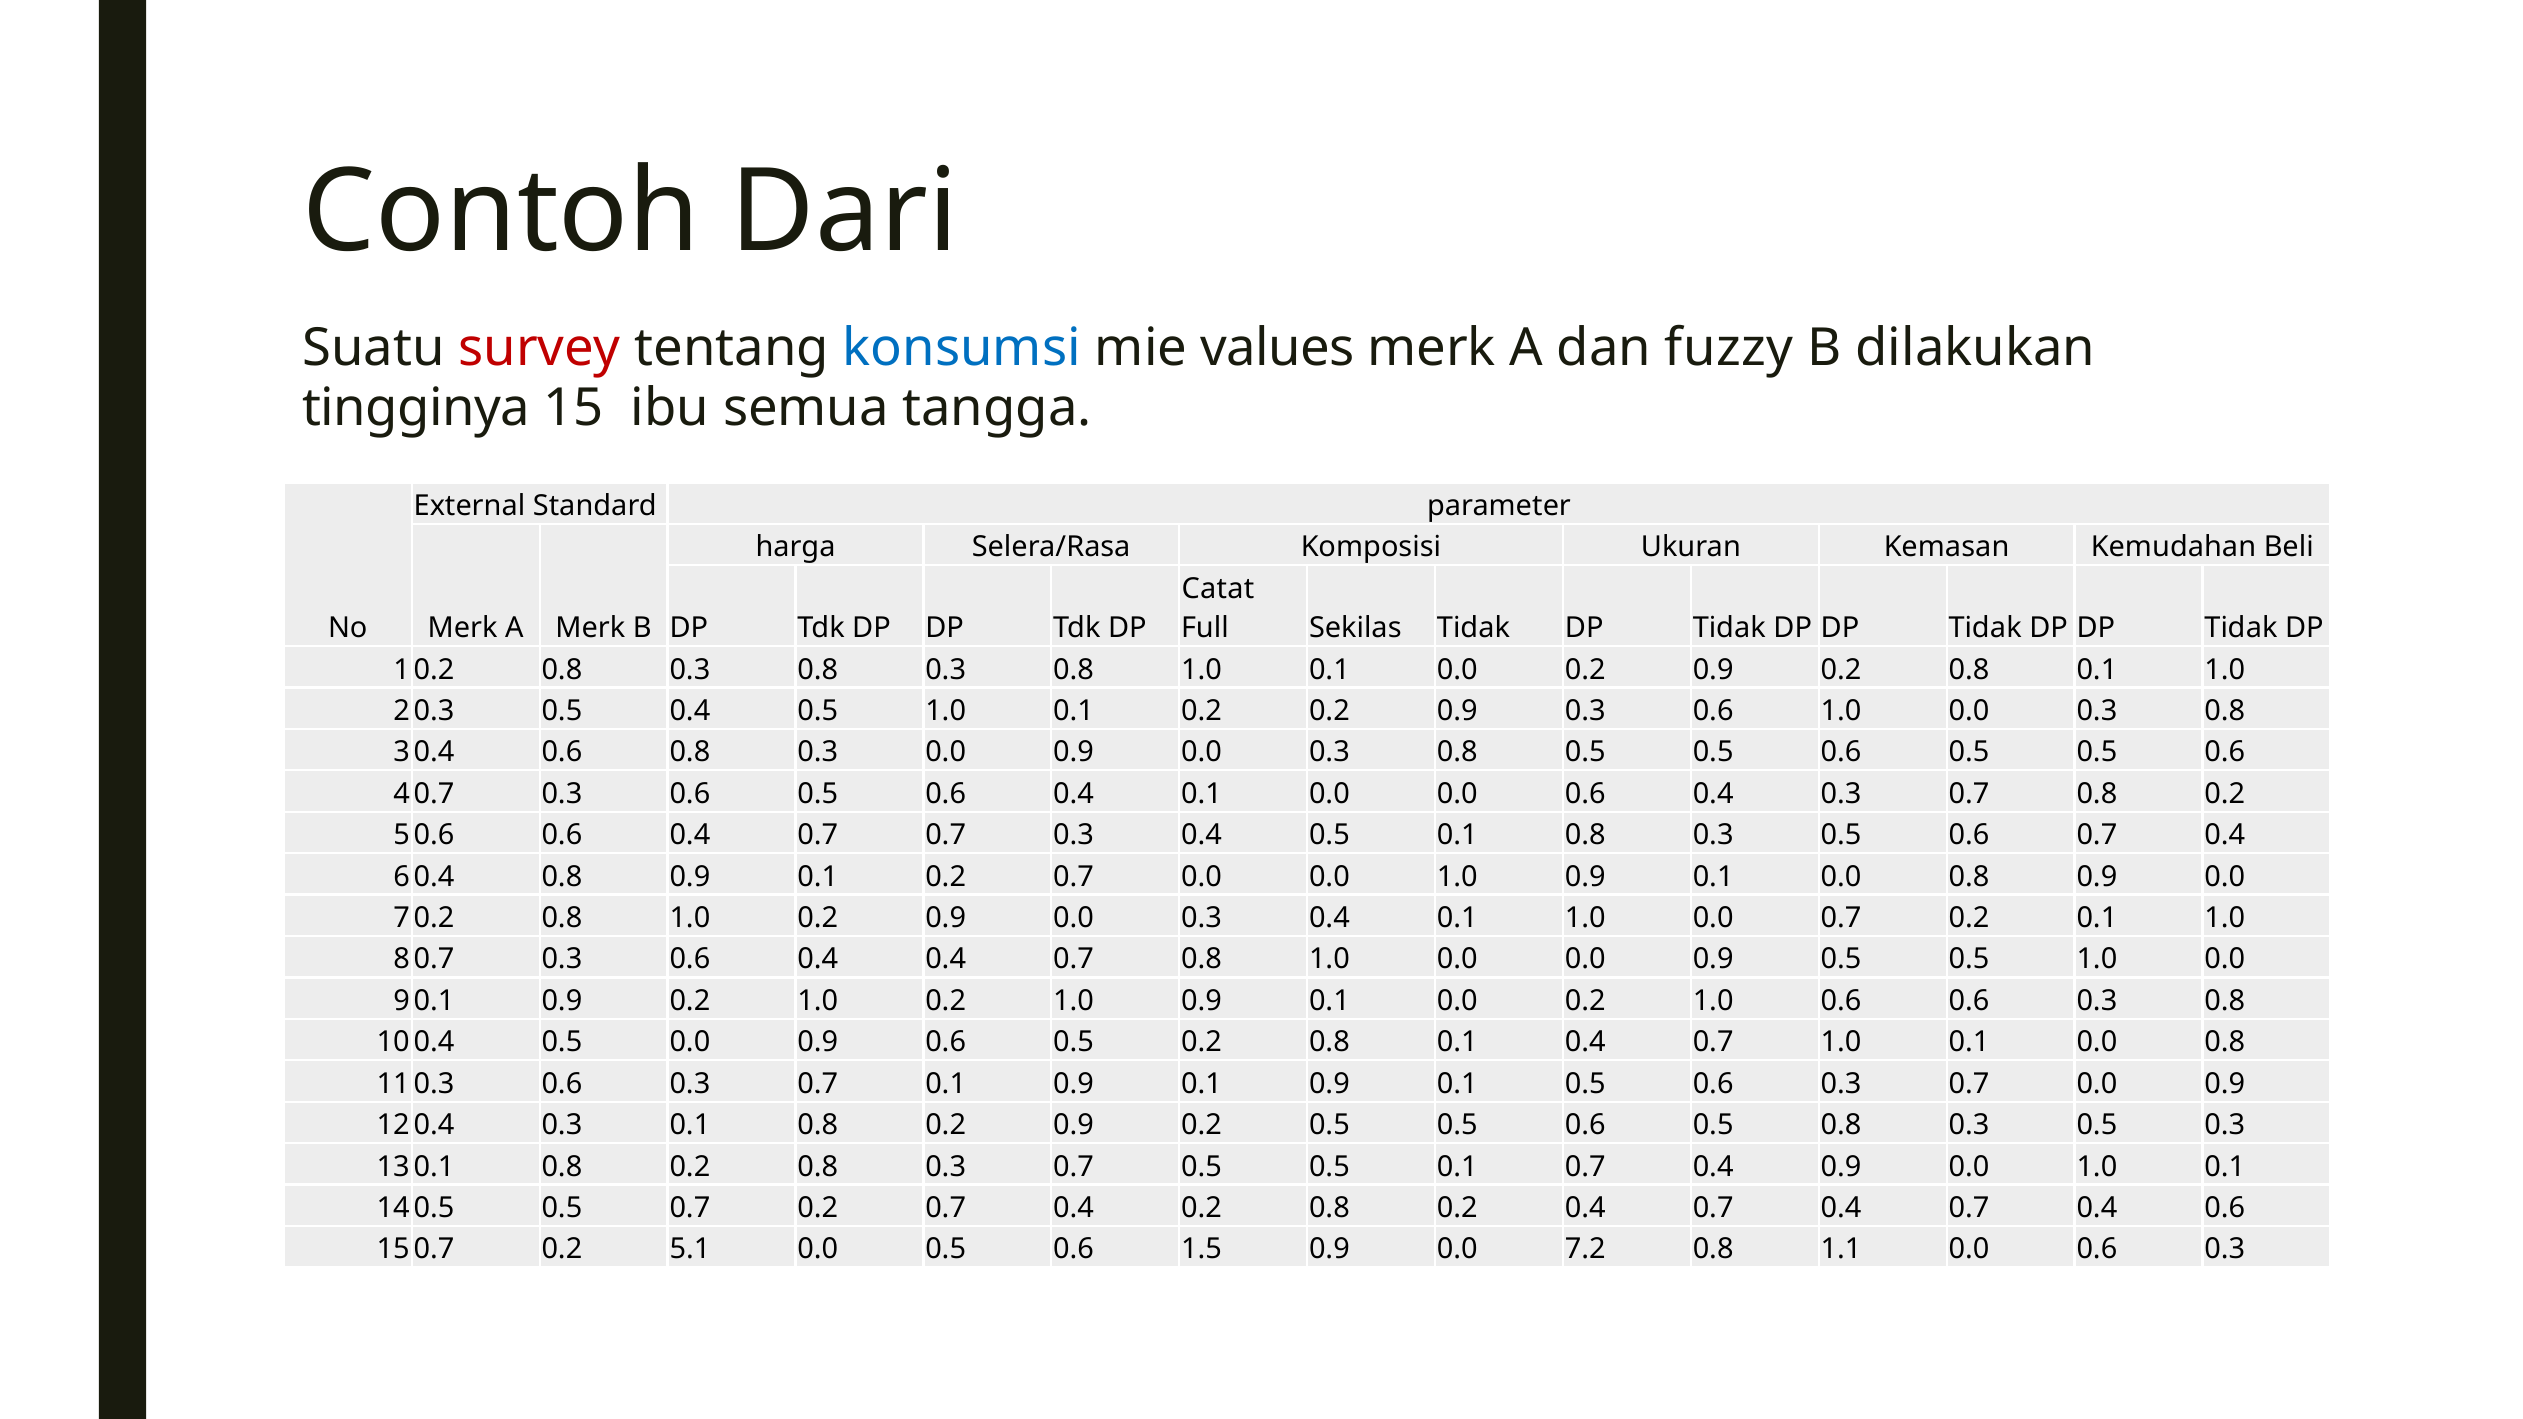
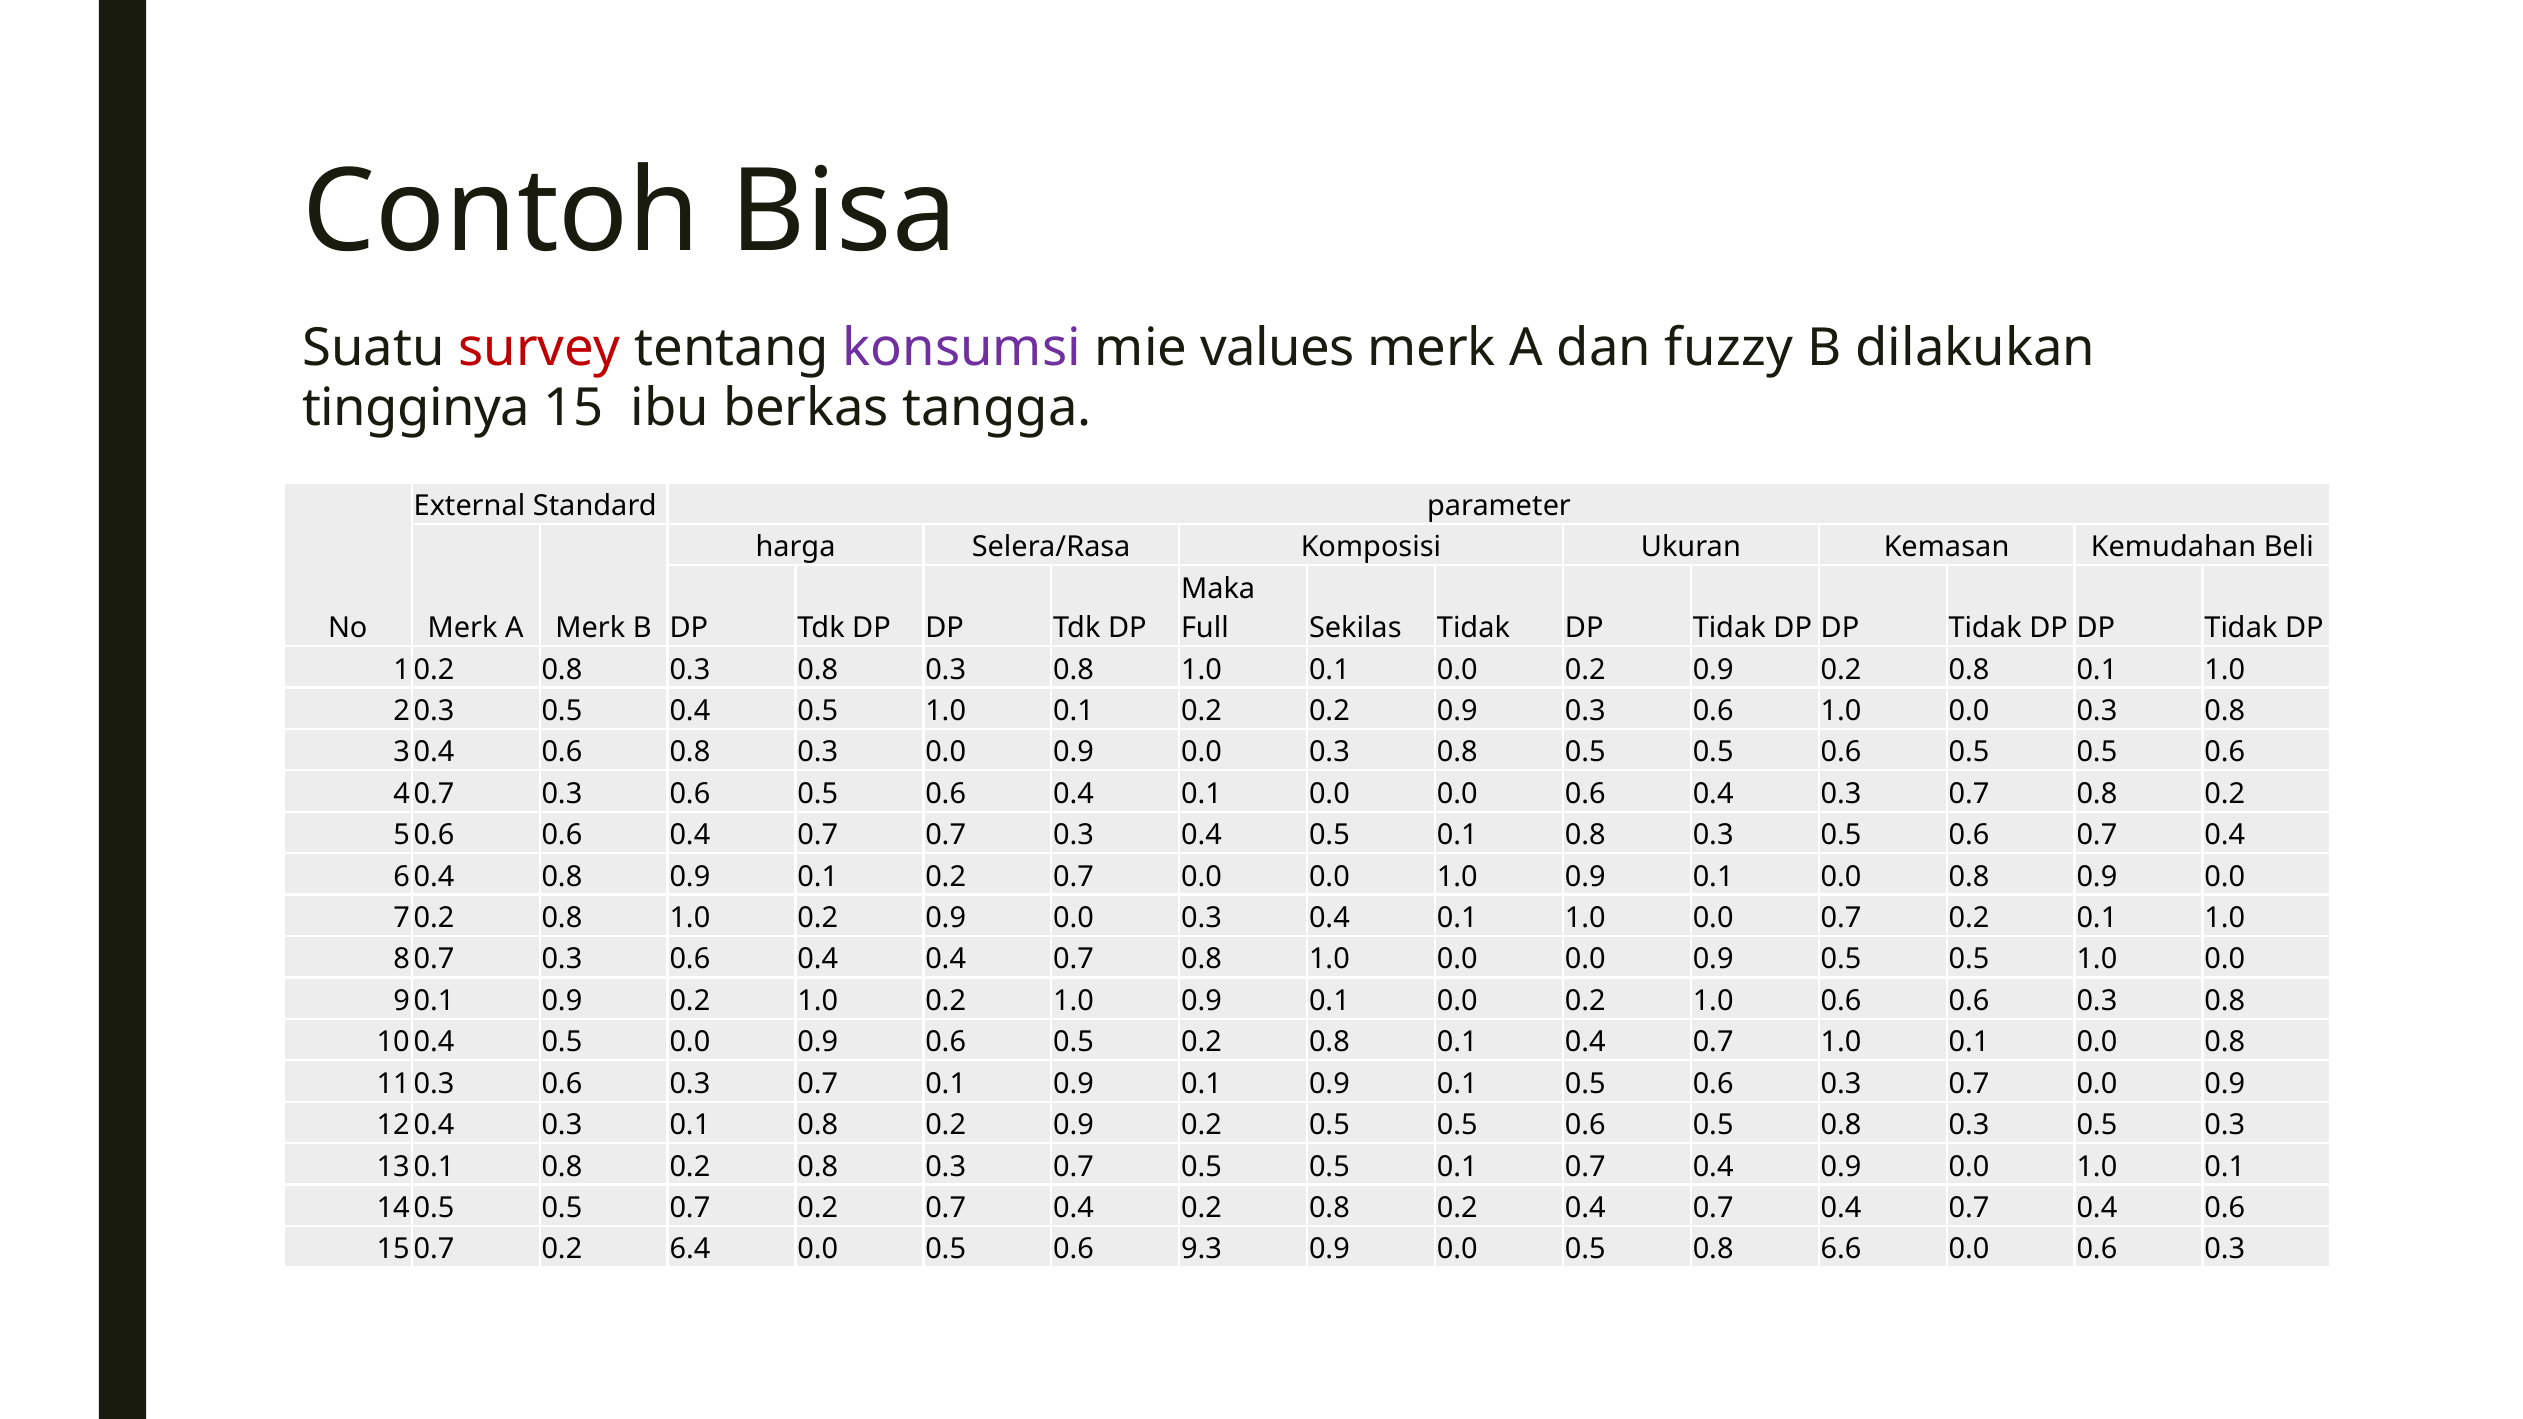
Dari: Dari -> Bisa
konsumsi colour: blue -> purple
semua: semua -> berkas
Catat: Catat -> Maka
5.1: 5.1 -> 6.4
1.5: 1.5 -> 9.3
0.9 0.0 7.2: 7.2 -> 0.5
1.1: 1.1 -> 6.6
